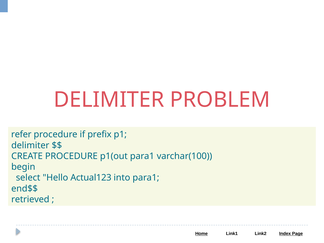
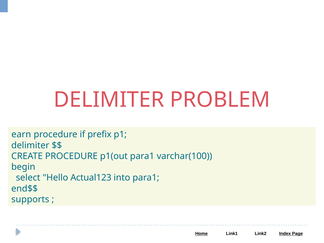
refer: refer -> earn
retrieved: retrieved -> supports
